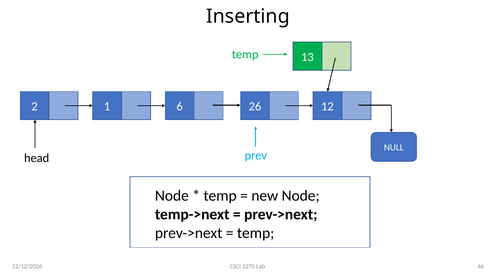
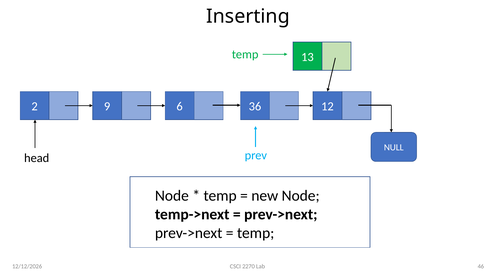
1: 1 -> 9
26: 26 -> 36
